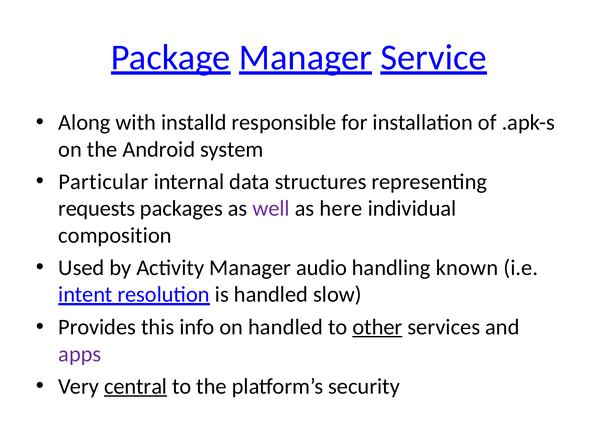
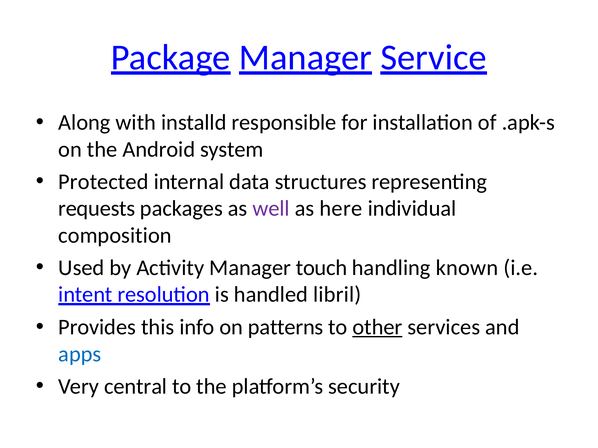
Particular: Particular -> Protected
audio: audio -> touch
slow: slow -> libril
on handled: handled -> patterns
apps colour: purple -> blue
central underline: present -> none
